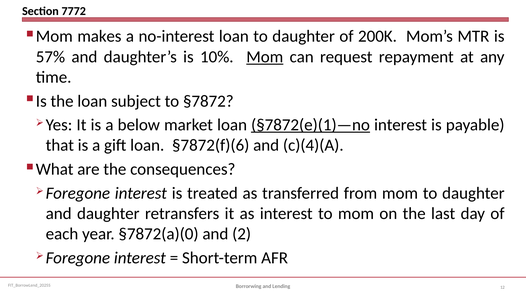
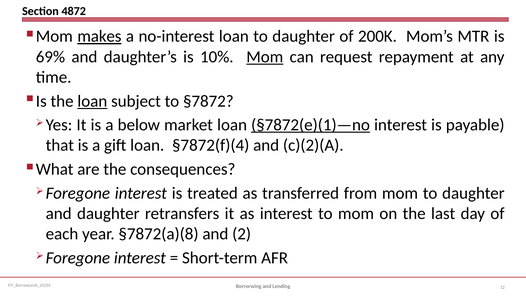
7772: 7772 -> 4872
makes underline: none -> present
57%: 57% -> 69%
loan at (92, 101) underline: none -> present
§7872(f)(6: §7872(f)(6 -> §7872(f)(4
c)(4)(A: c)(4)(A -> c)(2)(A
§7872(a)(0: §7872(a)(0 -> §7872(a)(8
